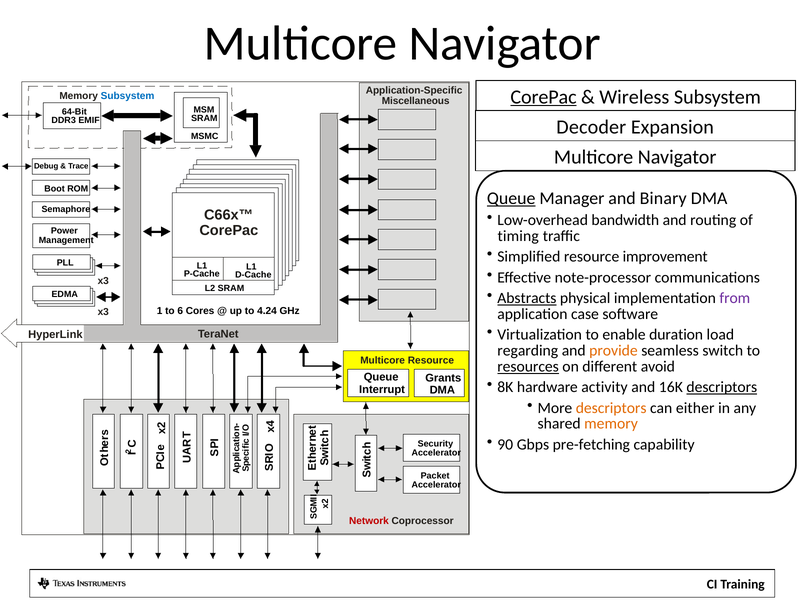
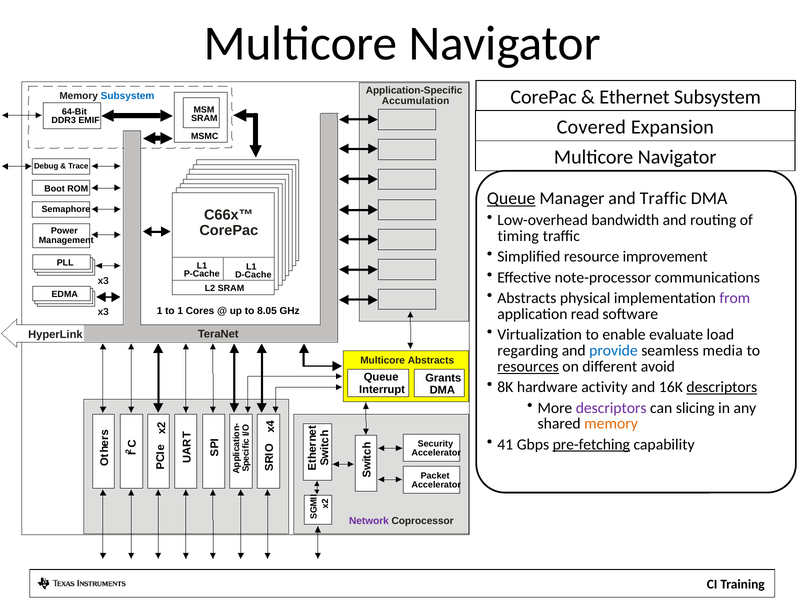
CorePac at (544, 97) underline: present -> none
Wireless: Wireless -> Ethernet
Miscellaneous: Miscellaneous -> Accumulation
Decoder: Decoder -> Covered
and Binary: Binary -> Traffic
Abstracts at (527, 298) underline: present -> none
to 6: 6 -> 1
4.24: 4.24 -> 8.05
case: case -> read
duration: duration -> evaluate
provide colour: orange -> blue
switch: switch -> media
Multicore Resource: Resource -> Abstracts
descriptors at (611, 408) colour: orange -> purple
either: either -> slicing
90: 90 -> 41
pre-fetching underline: none -> present
Network colour: red -> purple
